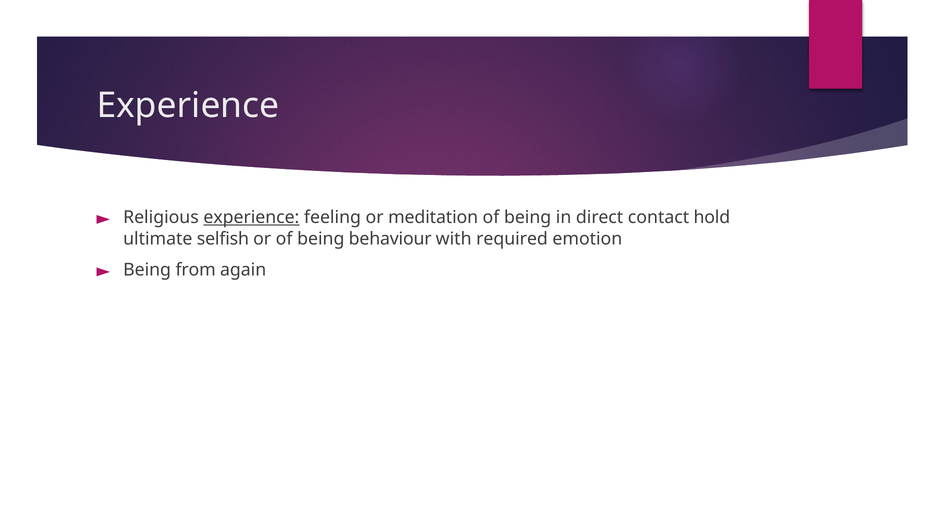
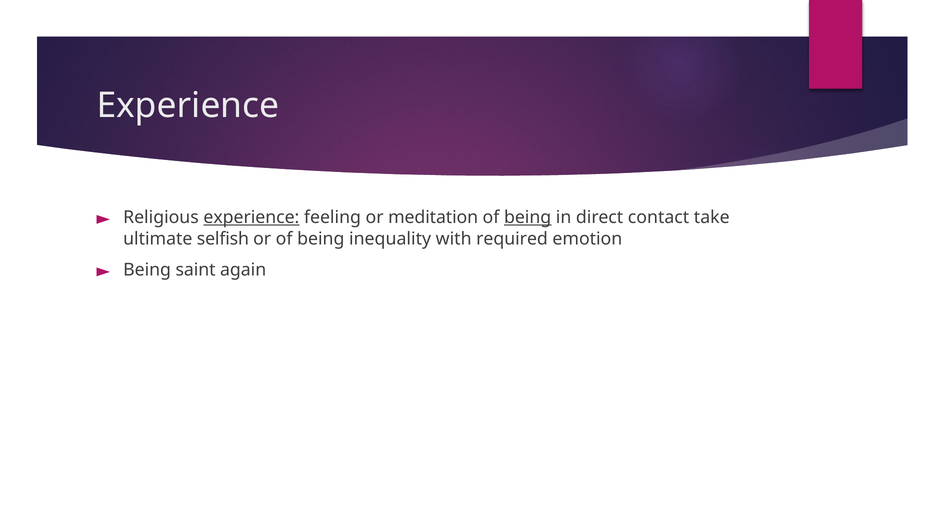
being at (528, 217) underline: none -> present
hold: hold -> take
behaviour: behaviour -> inequality
from: from -> saint
